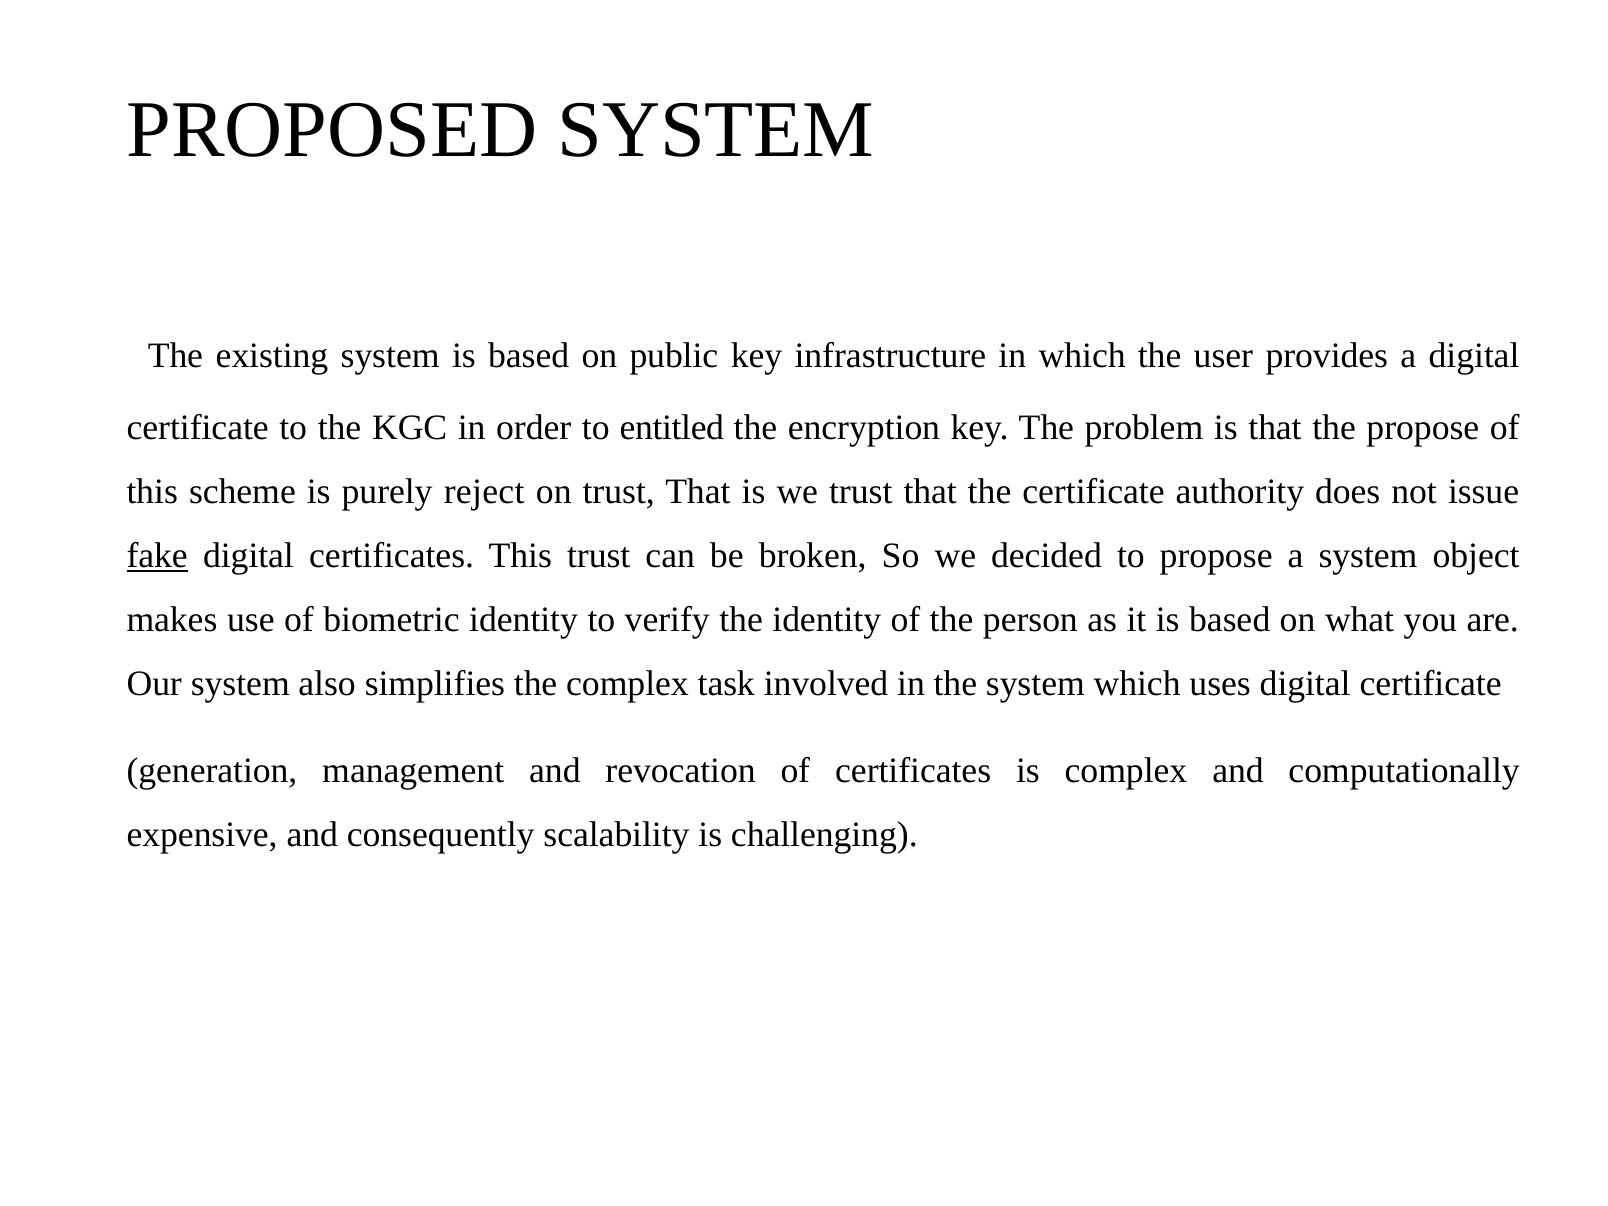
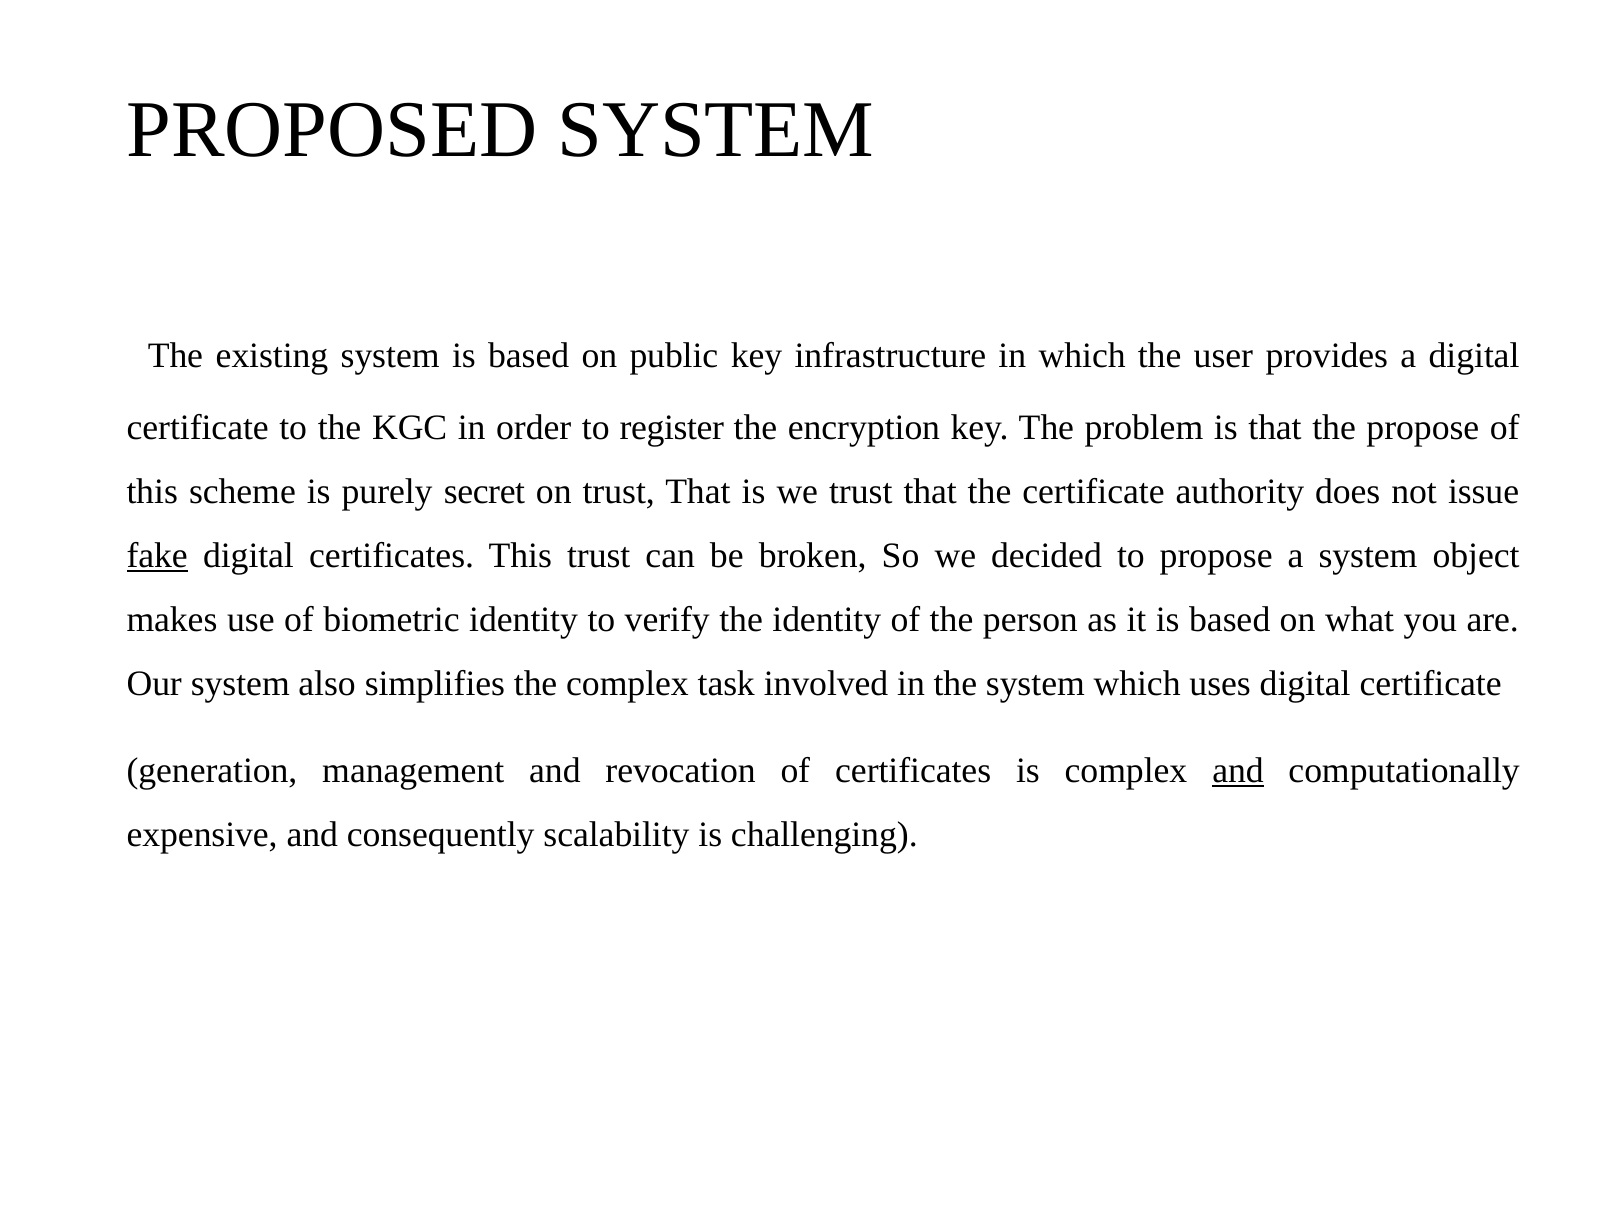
entitled: entitled -> register
reject: reject -> secret
and at (1238, 771) underline: none -> present
